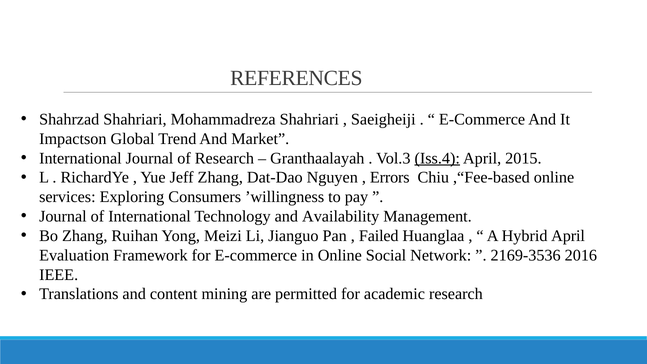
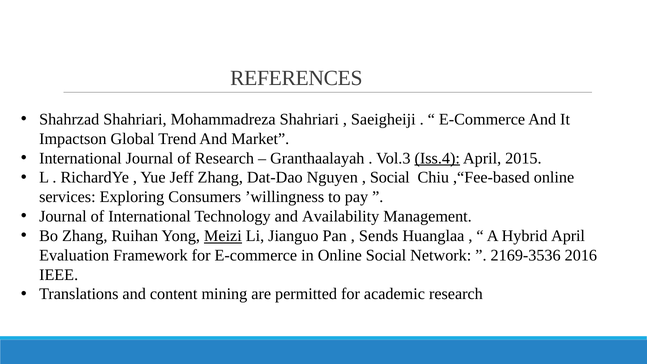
Errors at (390, 178): Errors -> Social
Meizi underline: none -> present
Failed: Failed -> Sends
